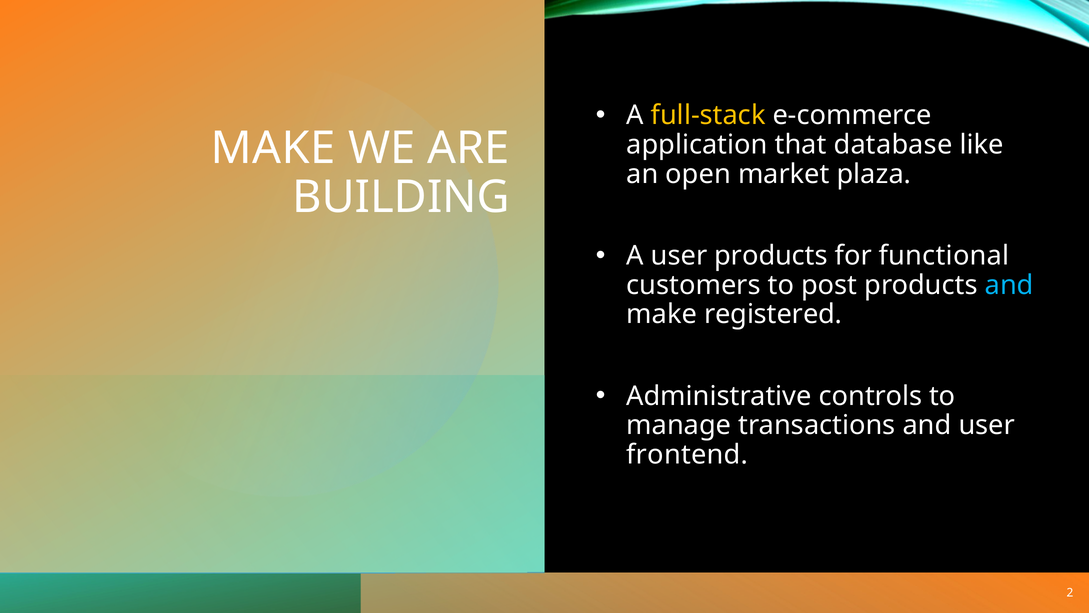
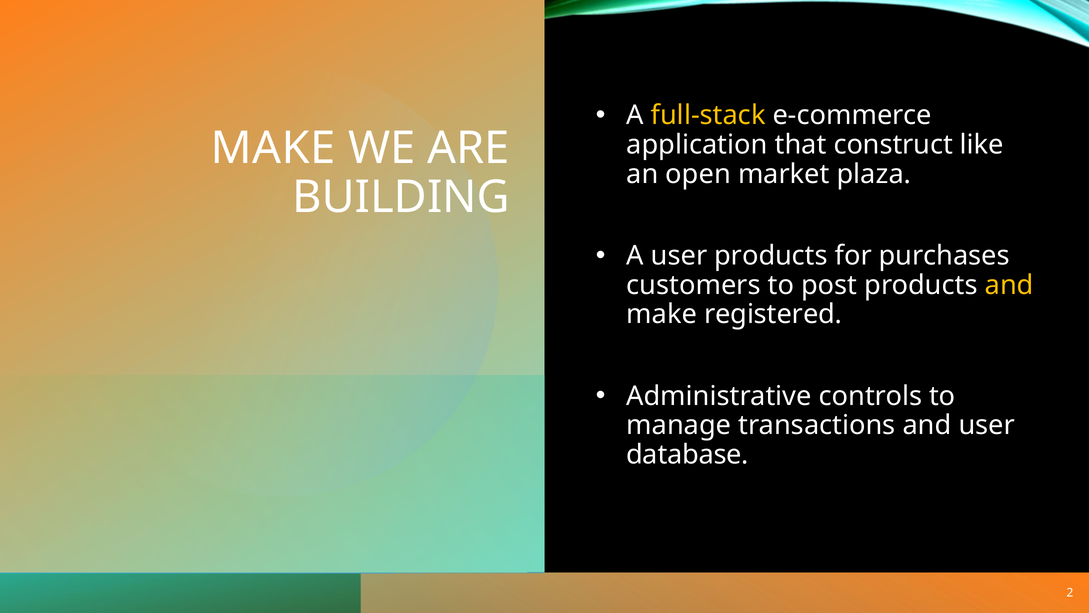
database: database -> construct
functional: functional -> purchases
and at (1009, 285) colour: light blue -> yellow
frontend: frontend -> database
